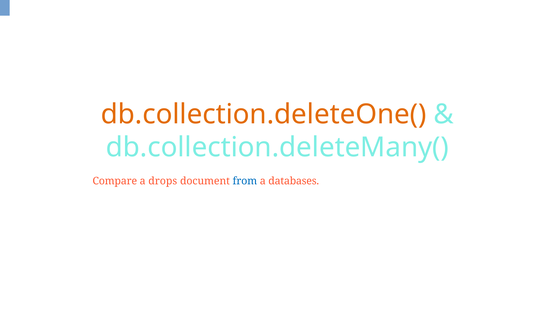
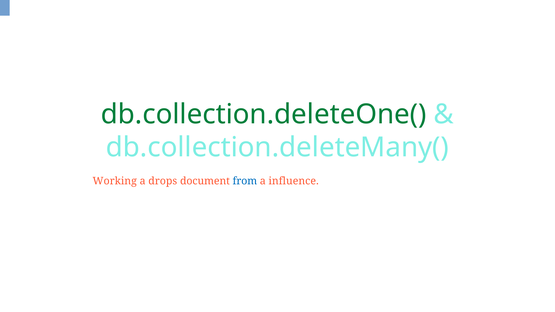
db.collection.deleteOne( colour: orange -> green
Compare: Compare -> Working
databases: databases -> influence
